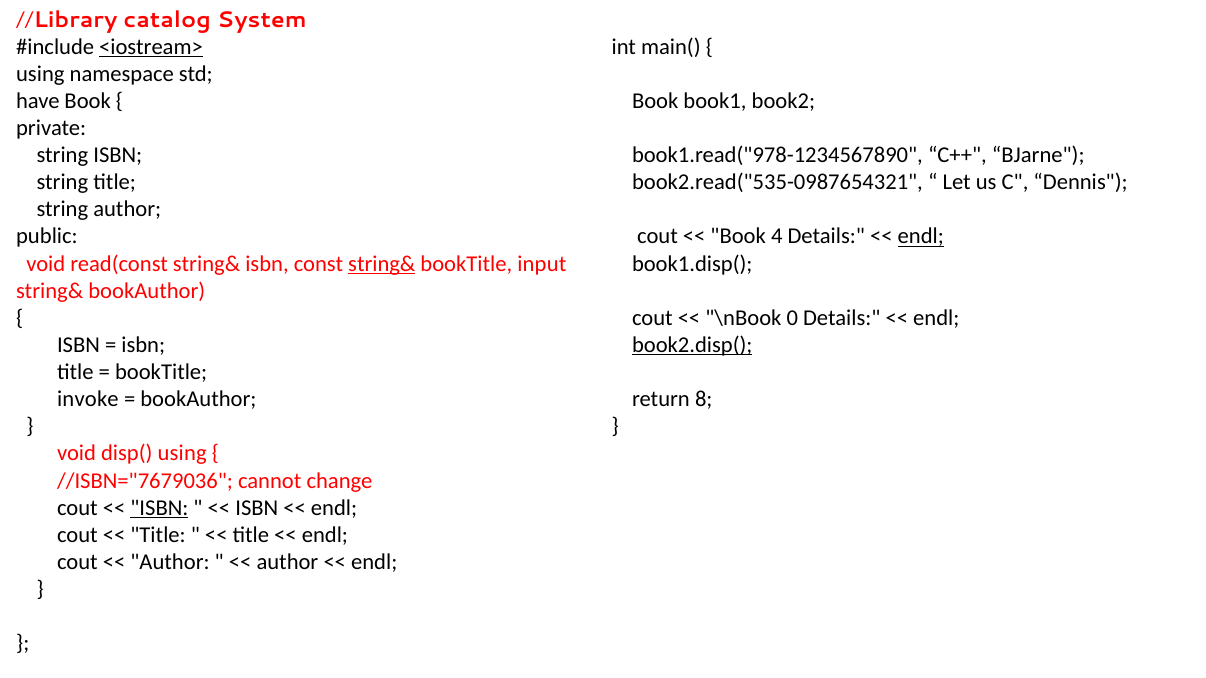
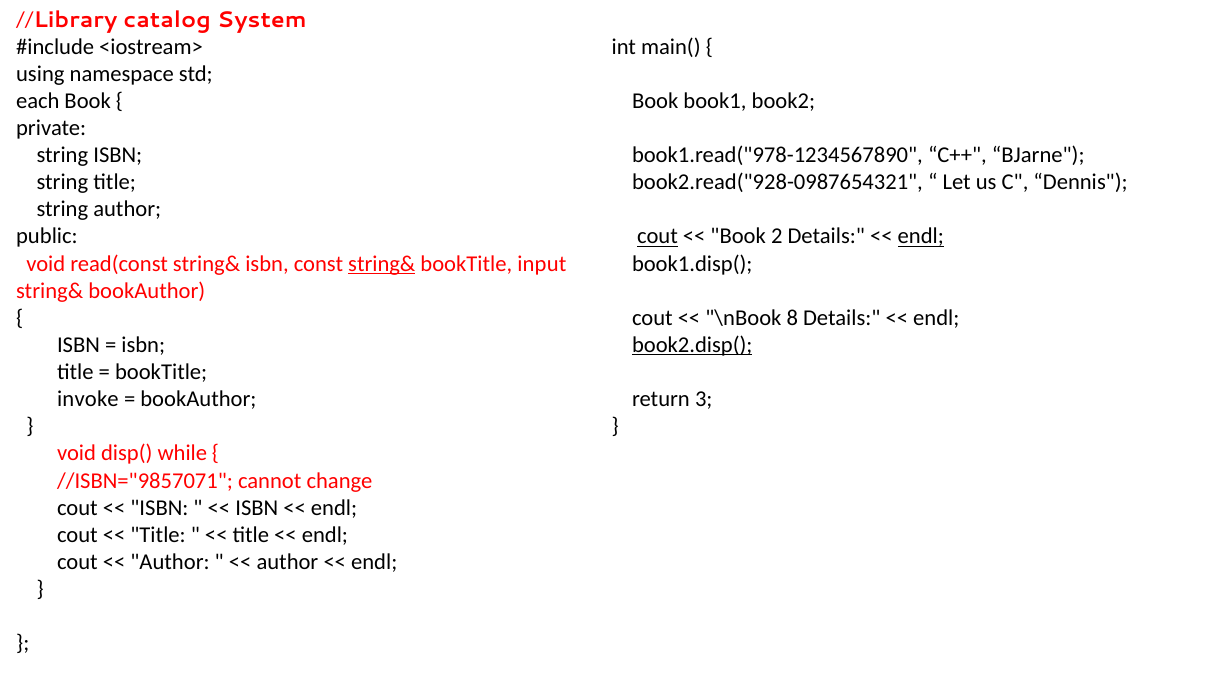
<iostream> underline: present -> none
have: have -> each
book2.read("535-0987654321: book2.read("535-0987654321 -> book2.read("928-0987654321
cout at (657, 237) underline: none -> present
4: 4 -> 2
0: 0 -> 8
8: 8 -> 3
disp( using: using -> while
//ISBN="7679036: //ISBN="7679036 -> //ISBN="9857071
ISBN at (159, 508) underline: present -> none
